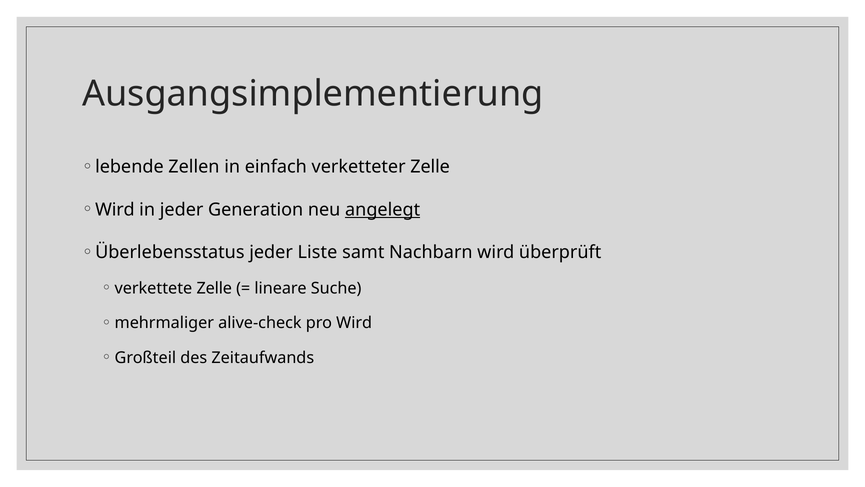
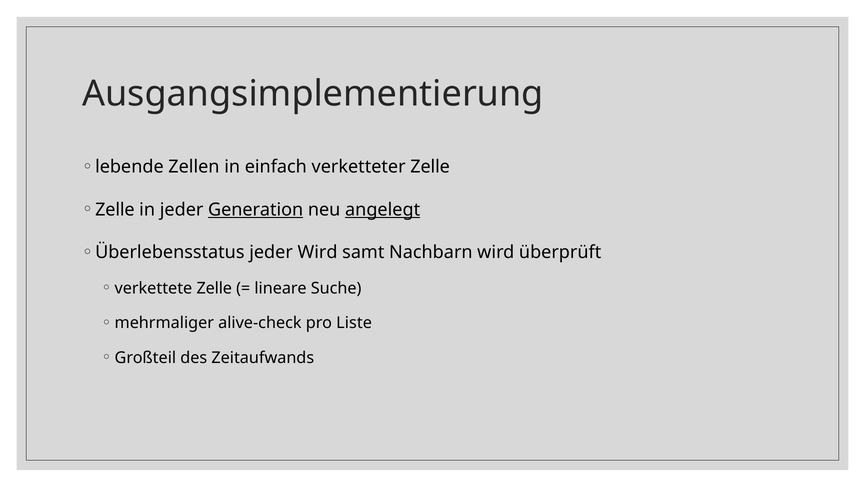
Wird at (115, 209): Wird -> Zelle
Generation underline: none -> present
jeder Liste: Liste -> Wird
pro Wird: Wird -> Liste
